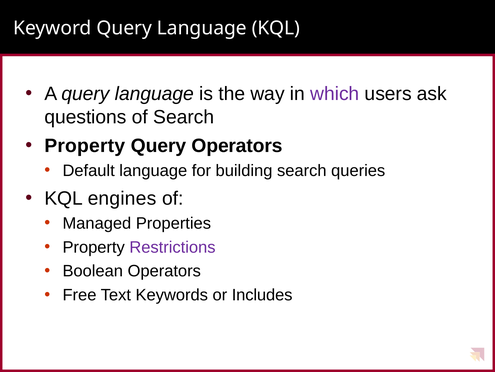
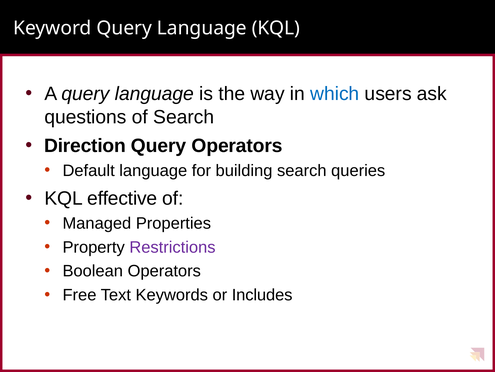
which colour: purple -> blue
Property at (85, 145): Property -> Direction
engines: engines -> effective
